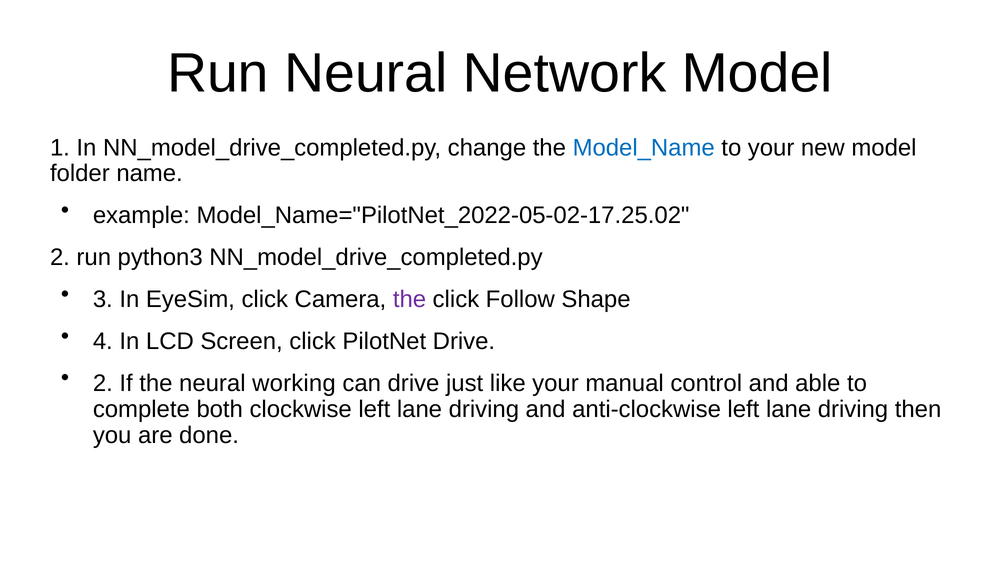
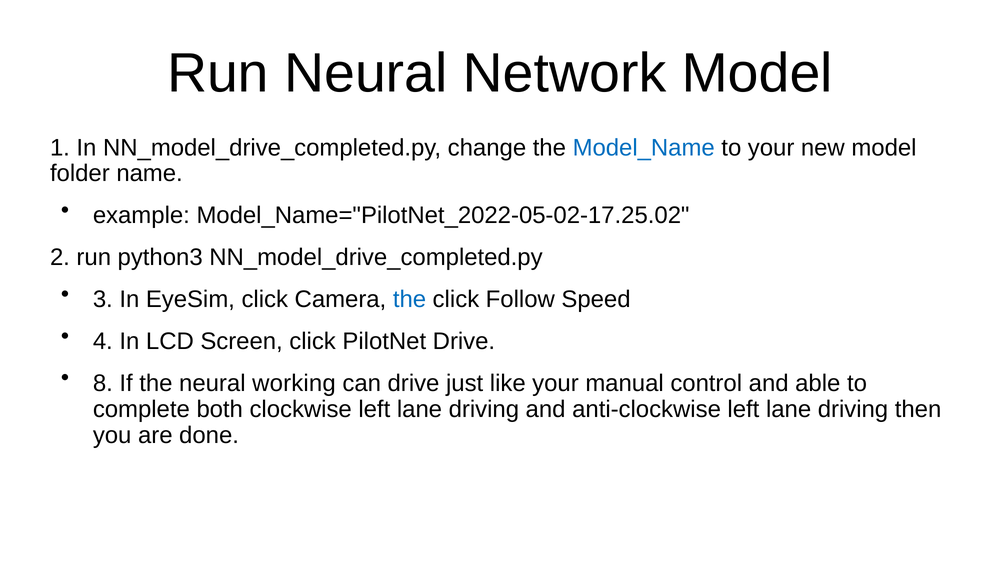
the at (410, 300) colour: purple -> blue
Shape: Shape -> Speed
2 at (103, 383): 2 -> 8
